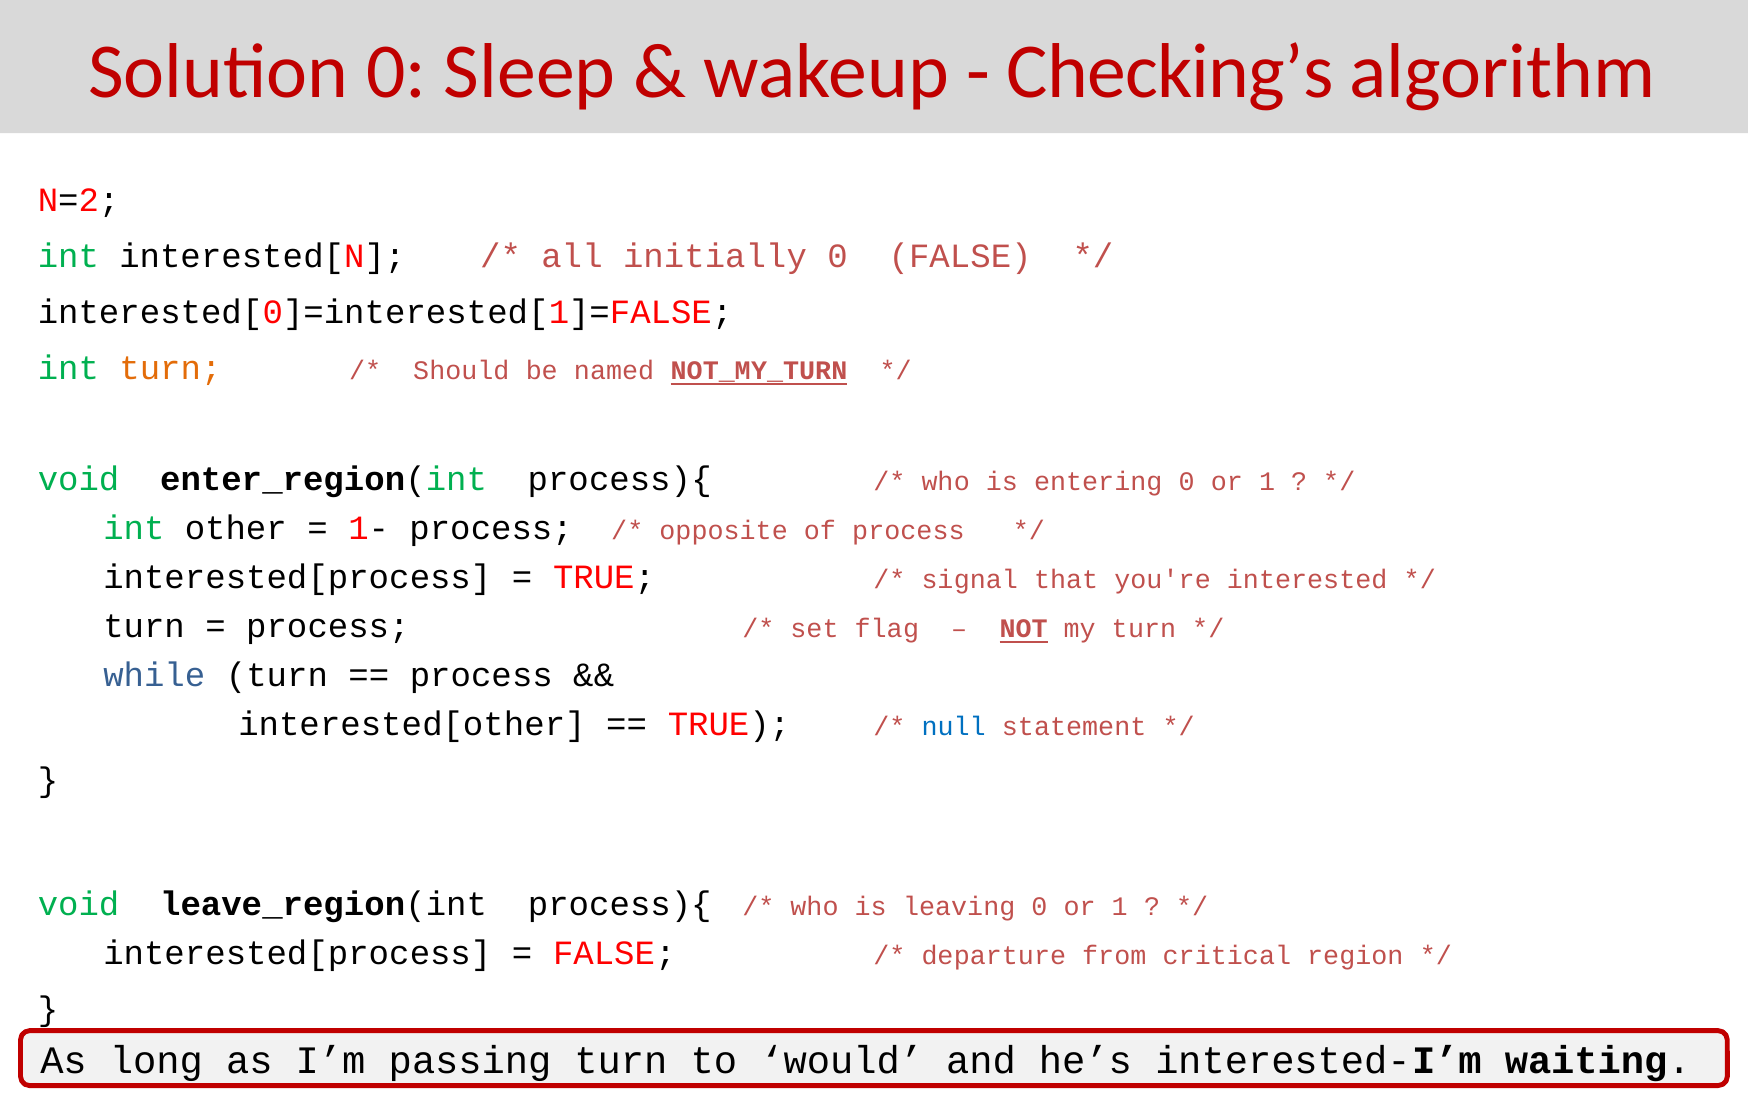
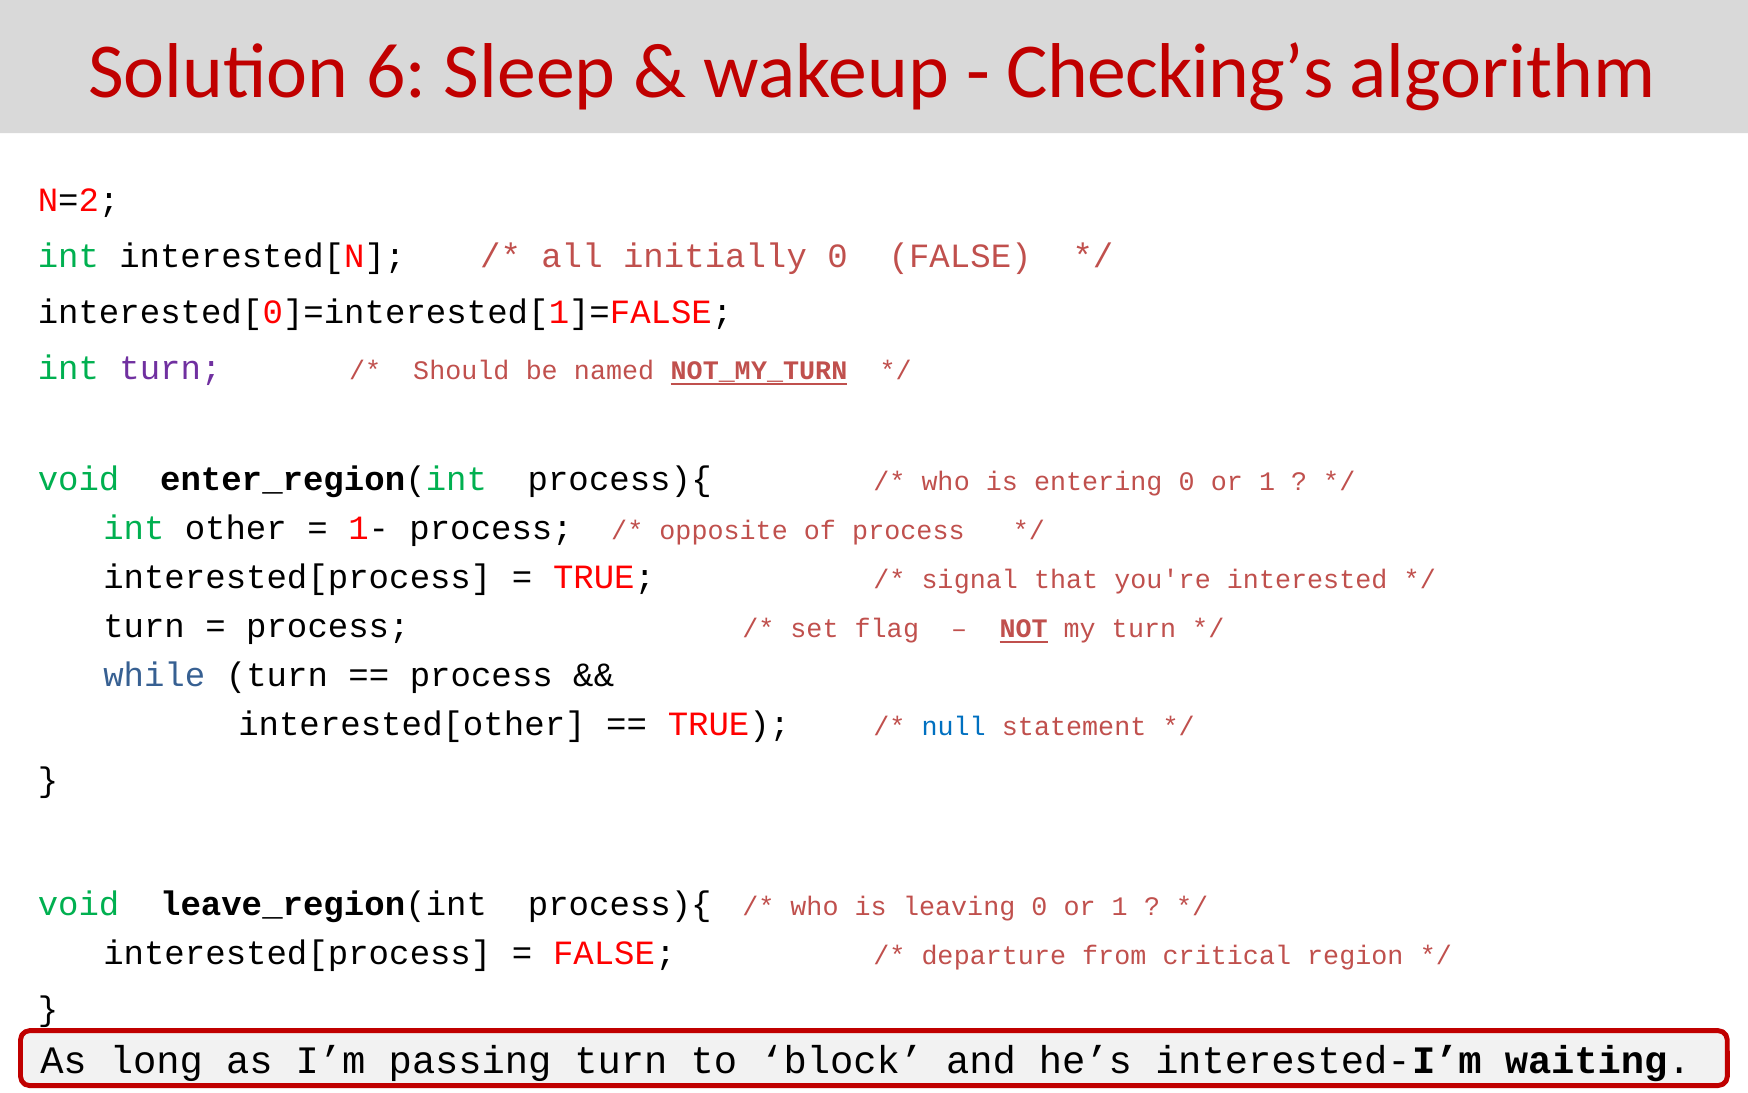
Solution 0: 0 -> 6
turn at (170, 368) colour: orange -> purple
would: would -> block
